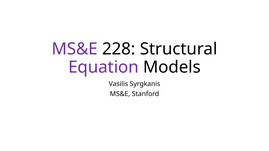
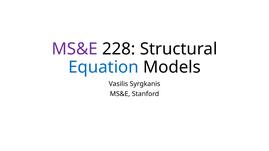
Equation colour: purple -> blue
